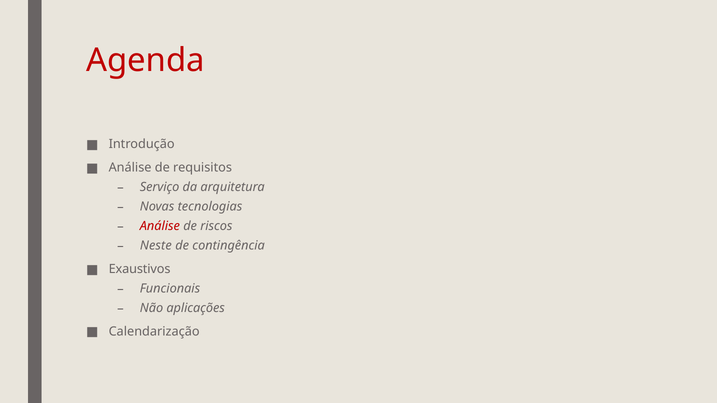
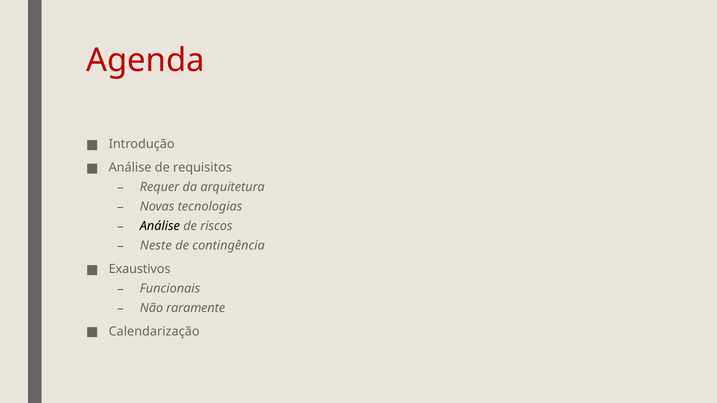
Serviço: Serviço -> Requer
Análise at (160, 226) colour: red -> black
aplicações: aplicações -> raramente
